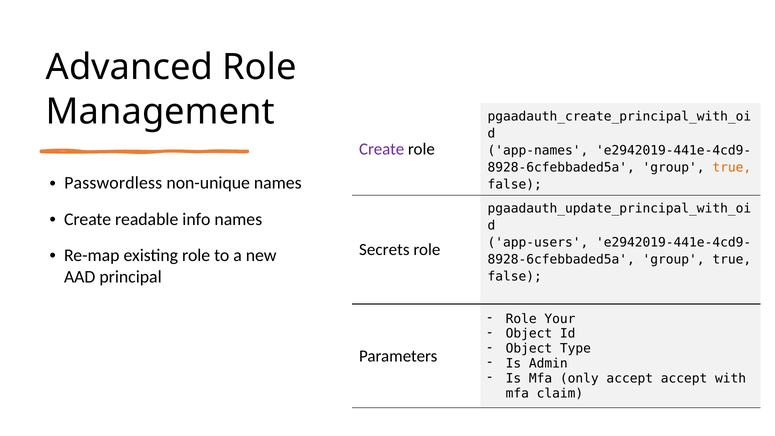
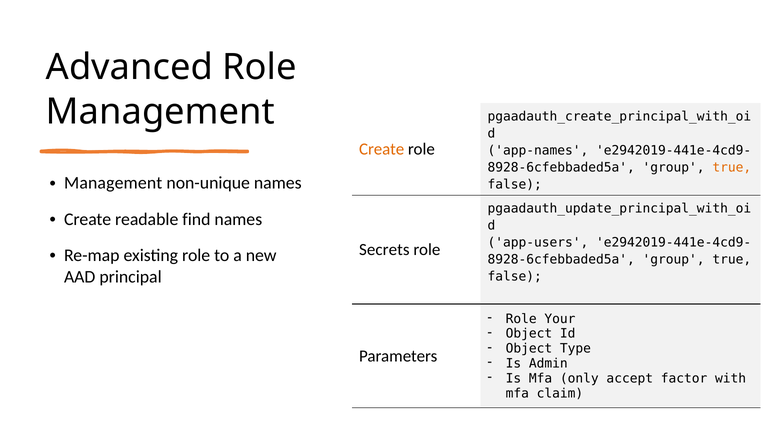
Create at (382, 149) colour: purple -> orange
Passwordless at (113, 183): Passwordless -> Management
info: info -> find
accept accept: accept -> factor
